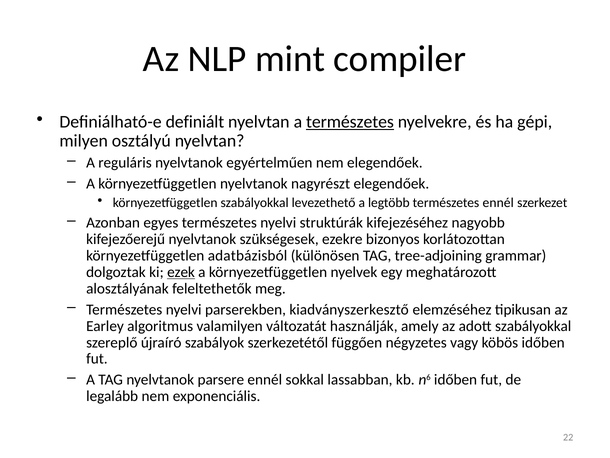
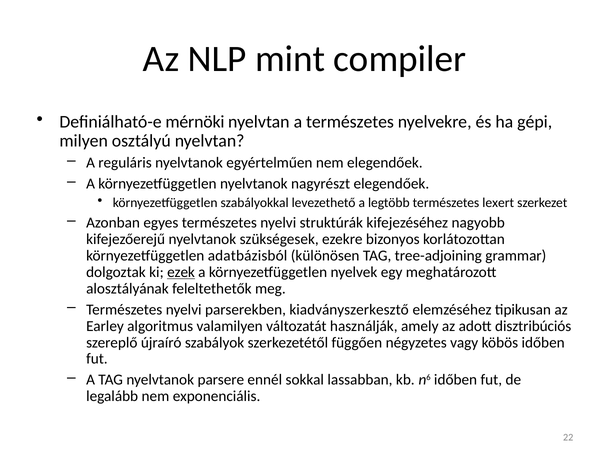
definiált: definiált -> mérnöki
természetes at (350, 122) underline: present -> none
természetes ennél: ennél -> lexert
adott szabályokkal: szabályokkal -> disztribúciós
